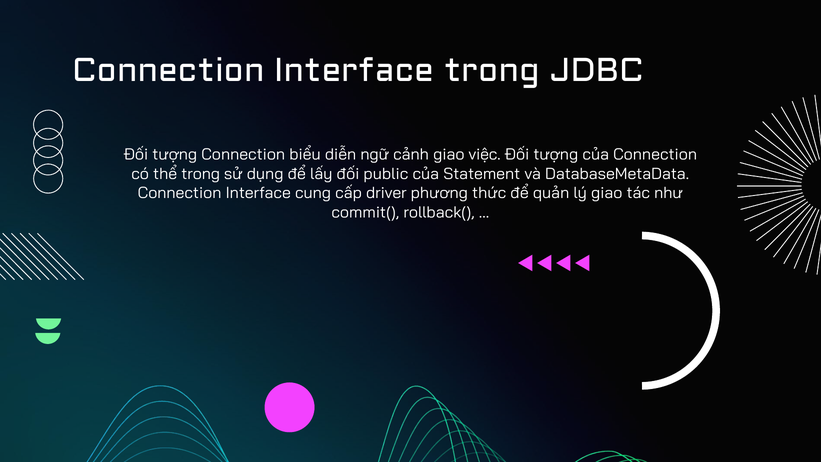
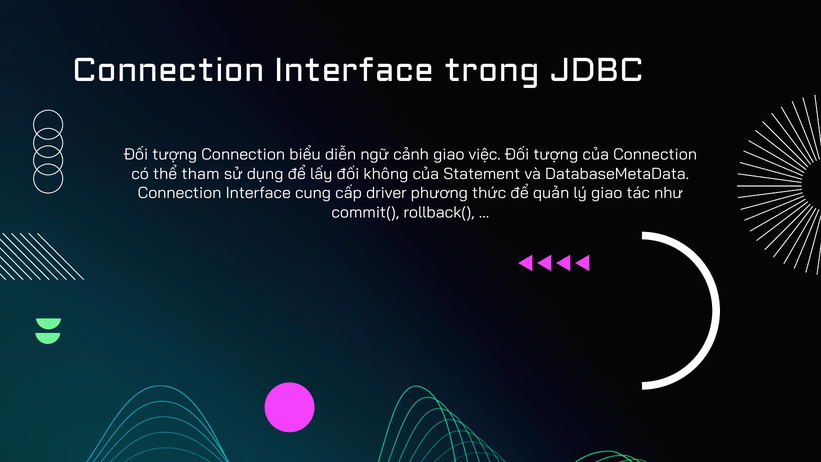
thể trong: trong -> tham
public: public -> không
